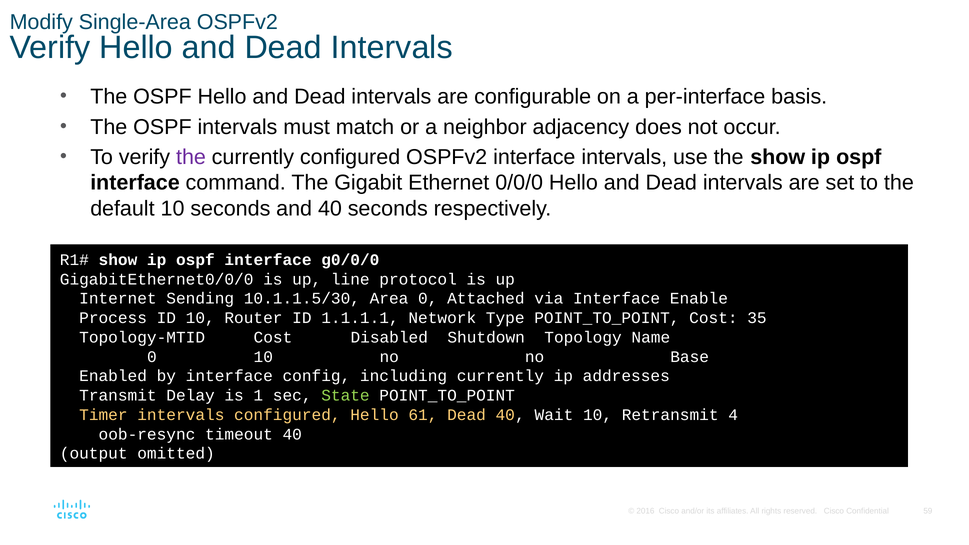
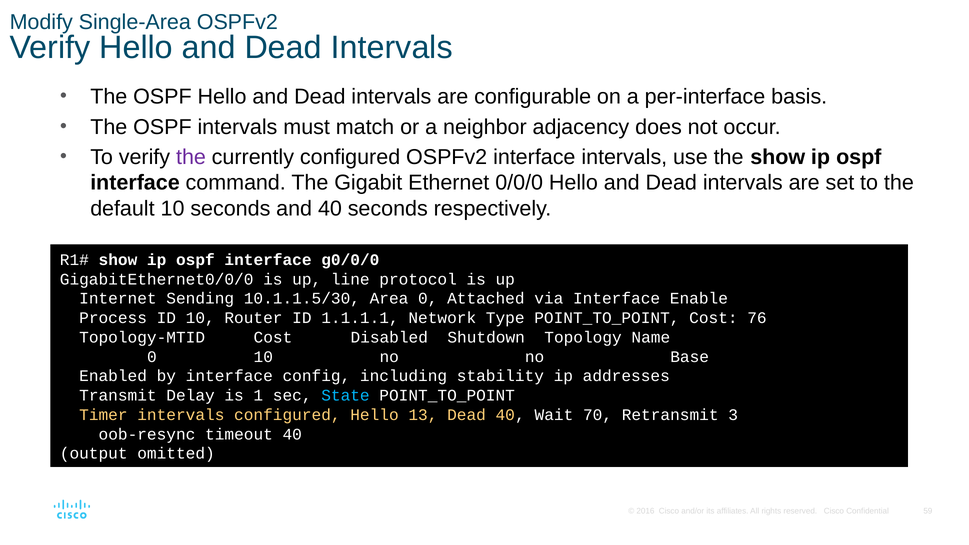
35: 35 -> 76
including currently: currently -> stability
State colour: light green -> light blue
61: 61 -> 13
Wait 10: 10 -> 70
4: 4 -> 3
